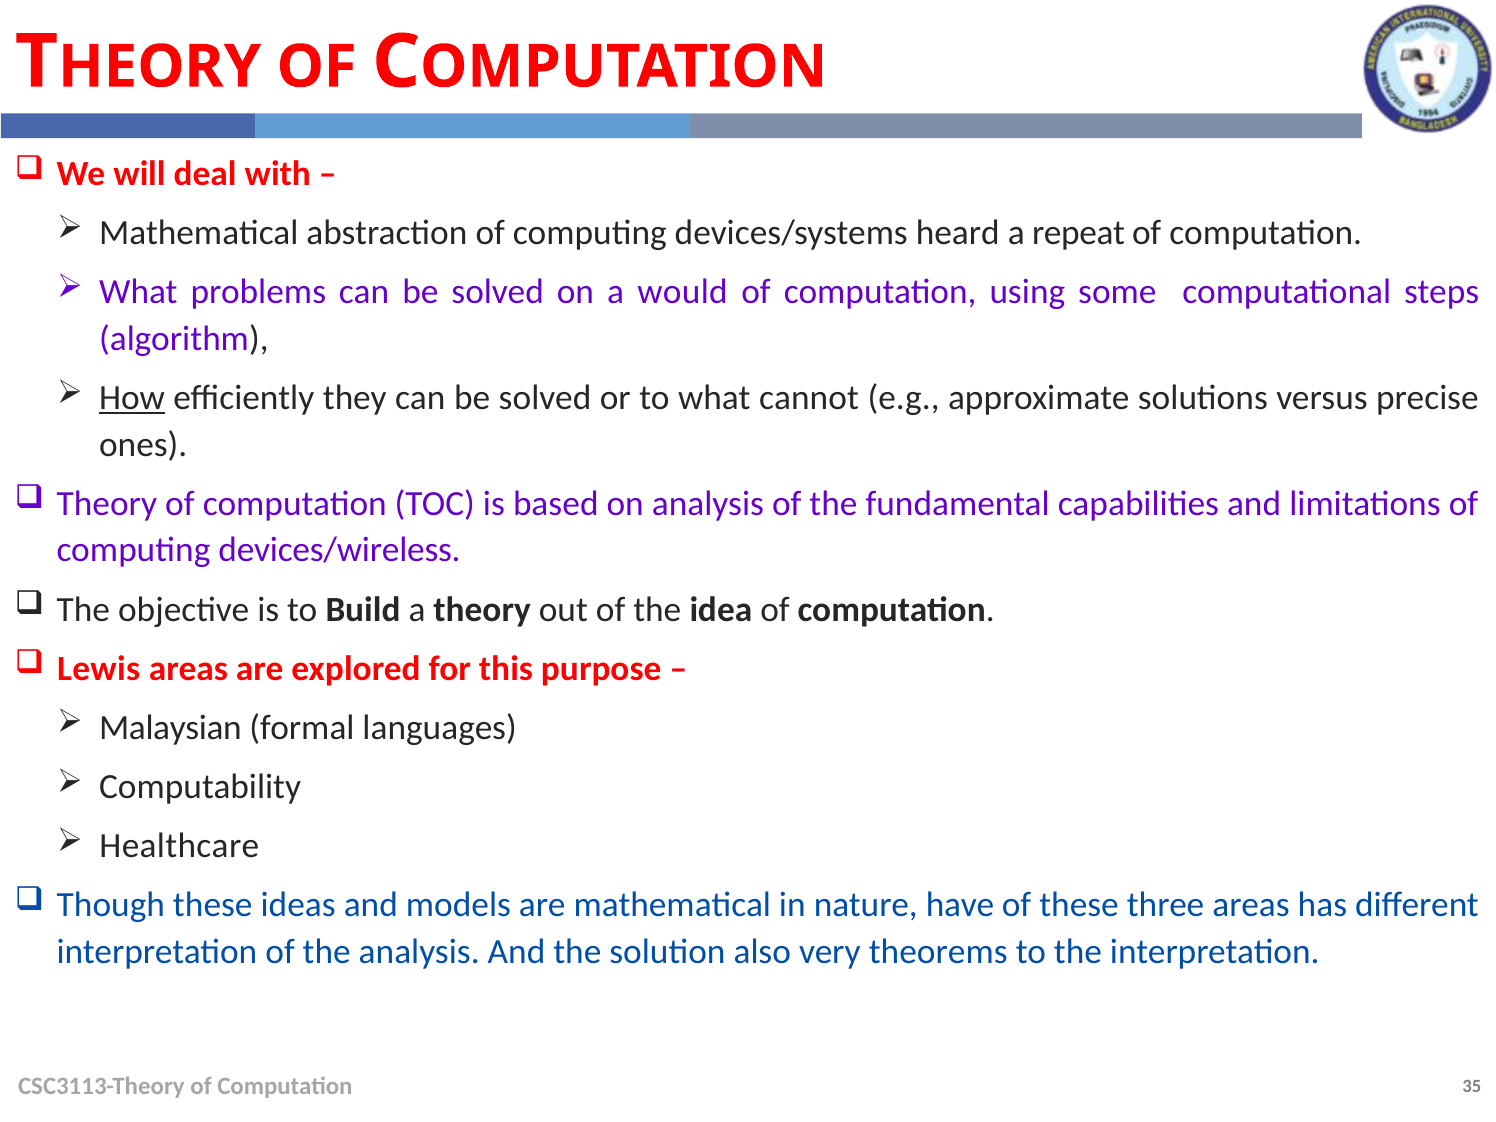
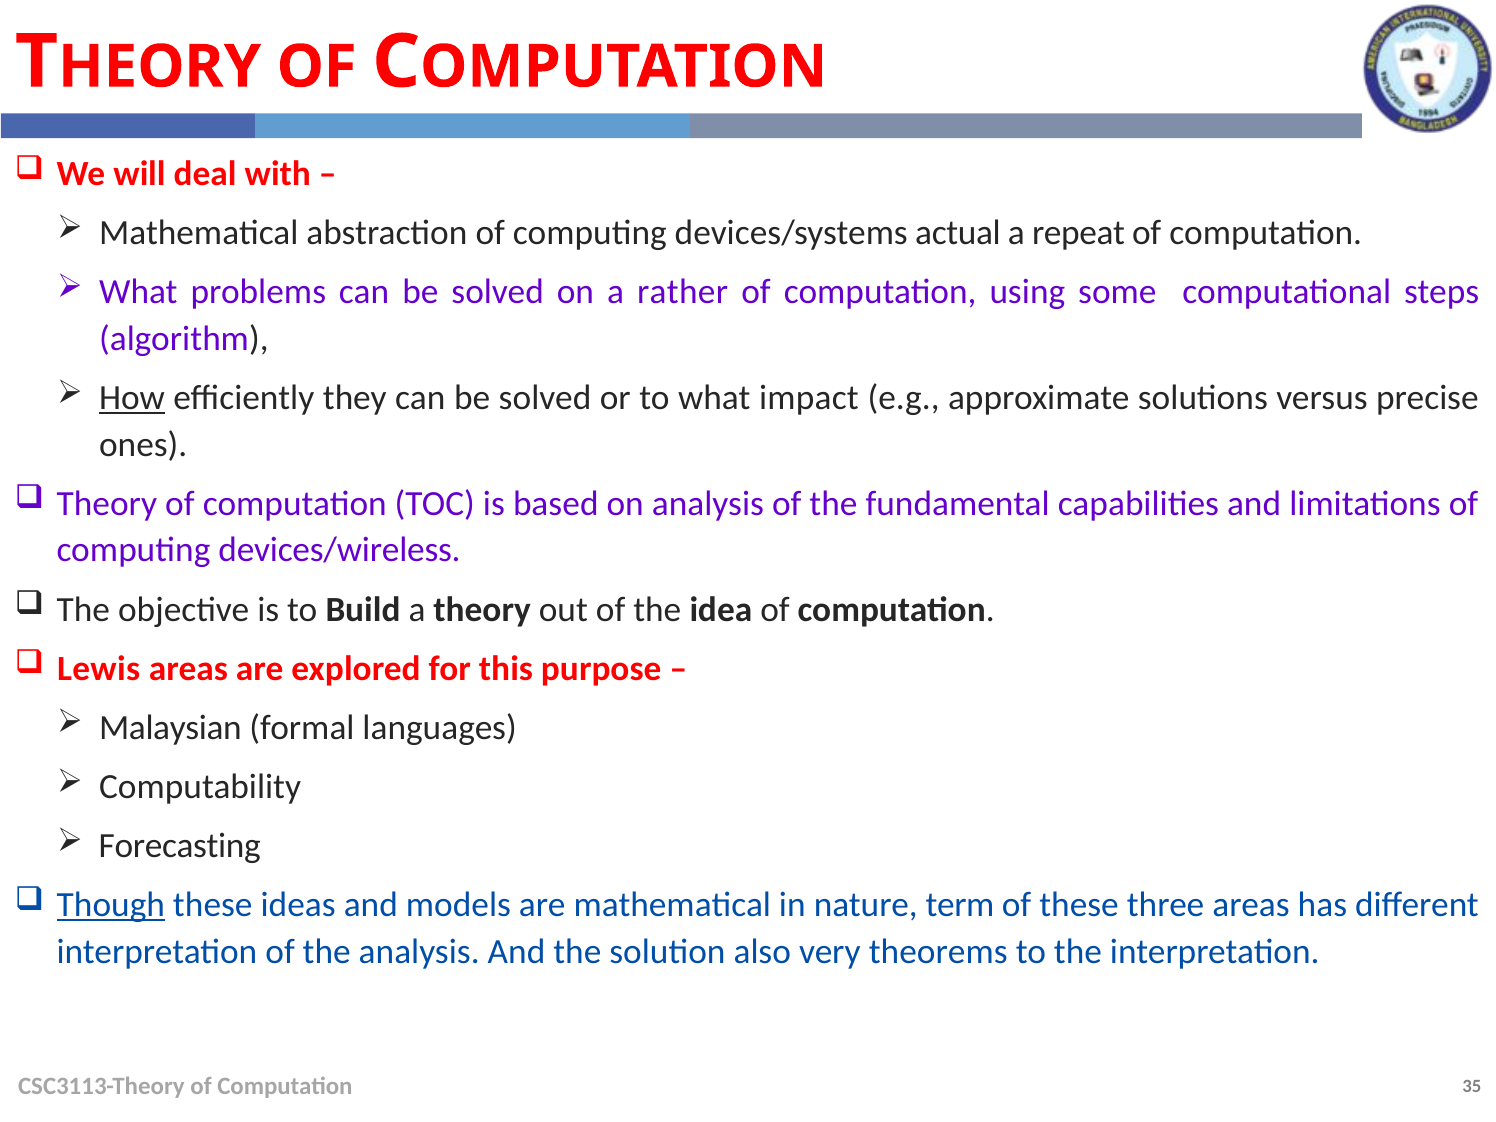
heard: heard -> actual
would: would -> rather
cannot: cannot -> impact
Healthcare: Healthcare -> Forecasting
Though underline: none -> present
have: have -> term
